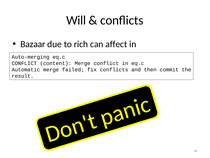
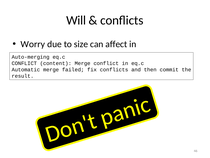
Bazaar: Bazaar -> Worry
rich: rich -> size
